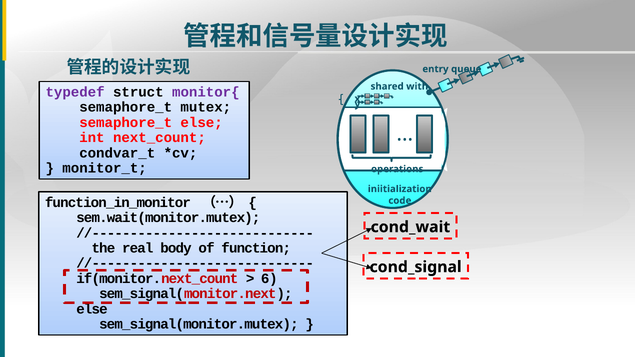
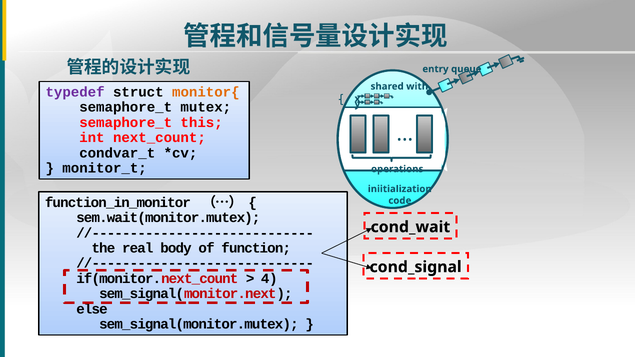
monitor{ colour: purple -> orange
semaphore_t else: else -> this
6: 6 -> 4
